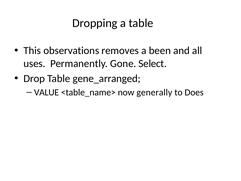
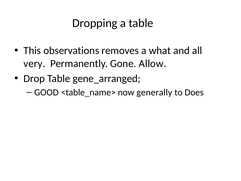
been: been -> what
uses: uses -> very
Select: Select -> Allow
VALUE: VALUE -> GOOD
